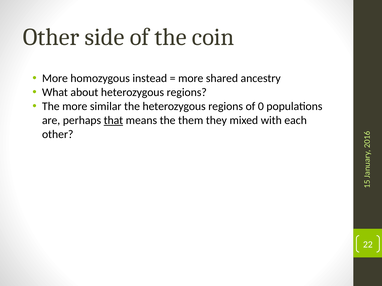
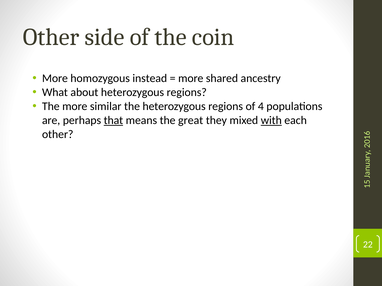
of 0: 0 -> 4
them: them -> great
with underline: none -> present
